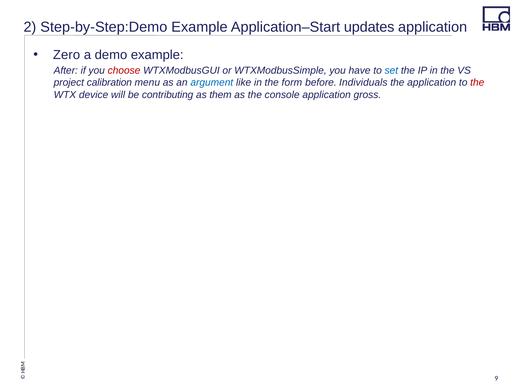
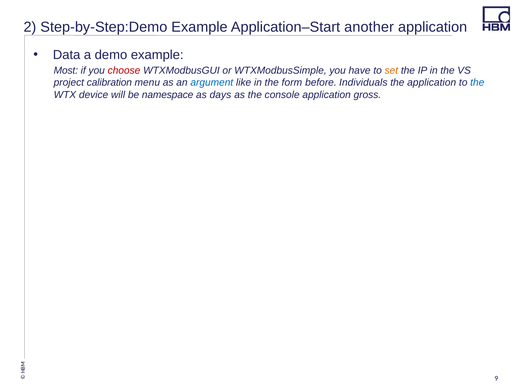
updates: updates -> another
Zero: Zero -> Data
After: After -> Most
set colour: blue -> orange
the at (477, 83) colour: red -> blue
contributing: contributing -> namespace
them: them -> days
